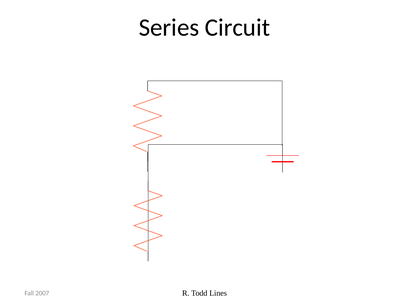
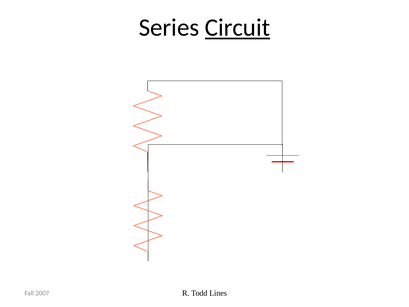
Circuit underline: none -> present
